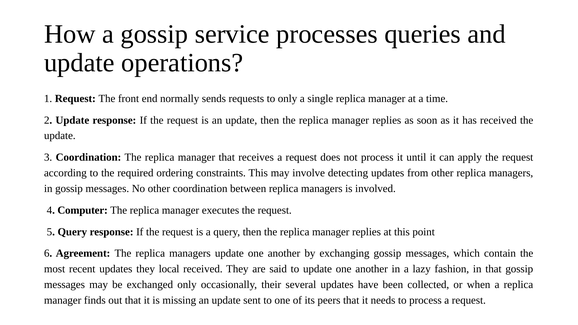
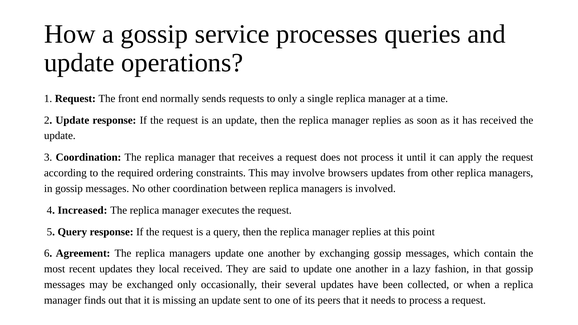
detecting: detecting -> browsers
Computer: Computer -> Increased
